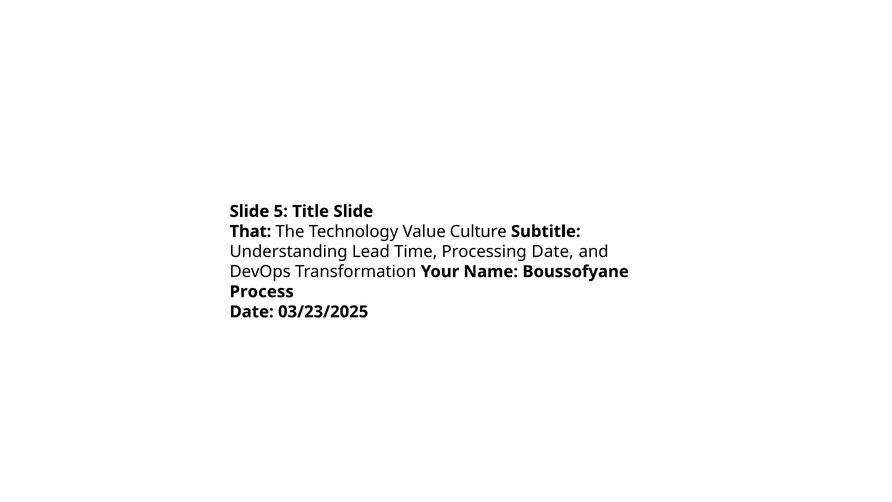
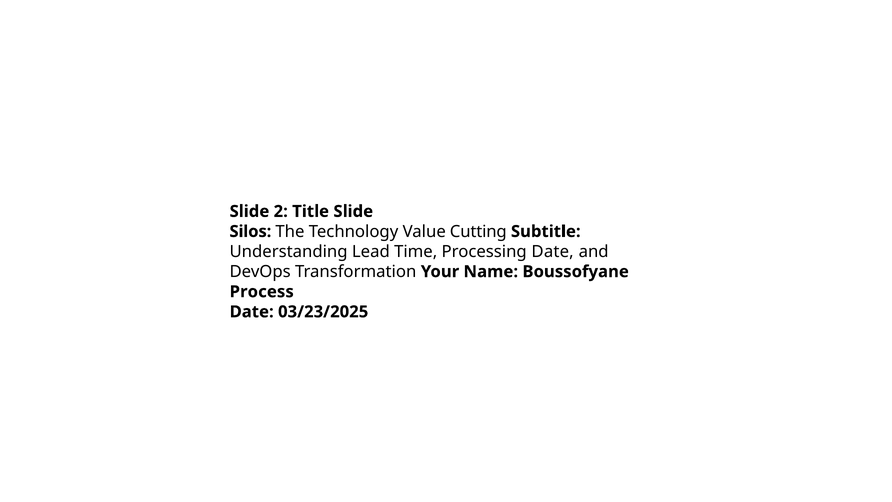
5: 5 -> 2
That: That -> Silos
Culture: Culture -> Cutting
